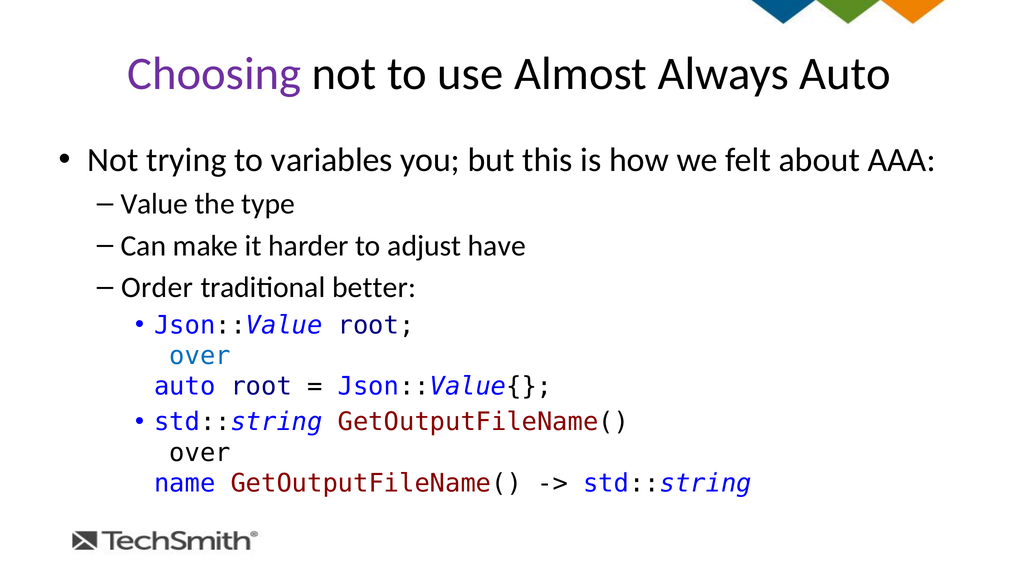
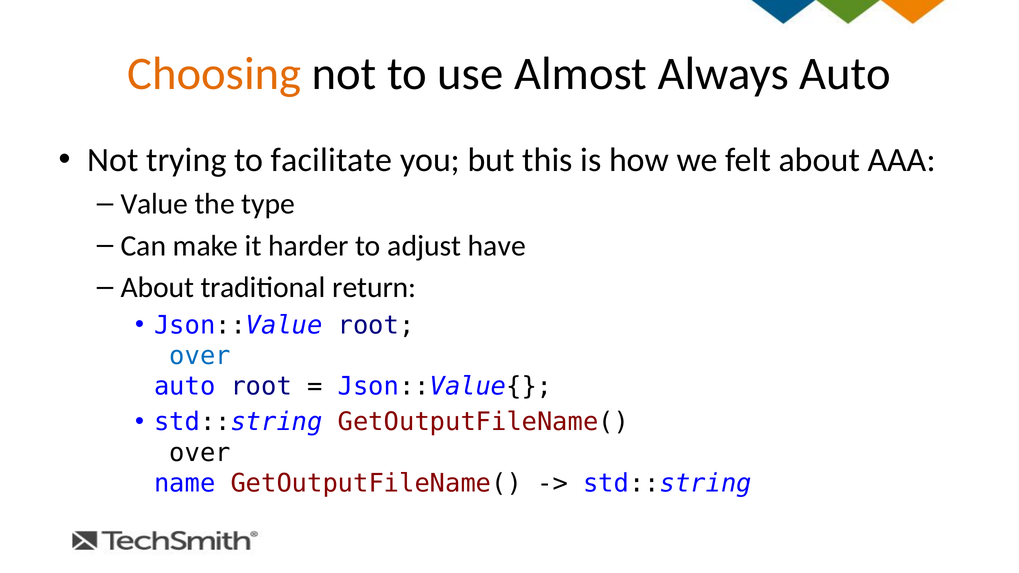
Choosing colour: purple -> orange
variables: variables -> facilitate
Order at (157, 287): Order -> About
better: better -> return
